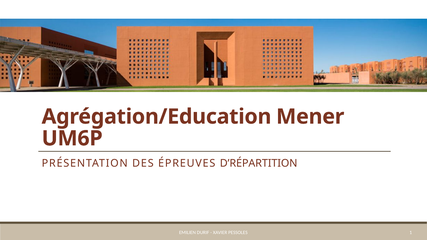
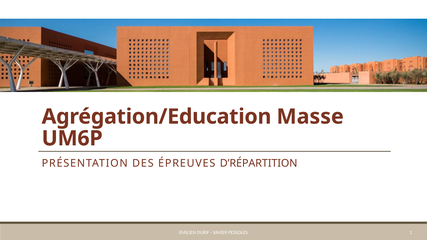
Mener: Mener -> Masse
